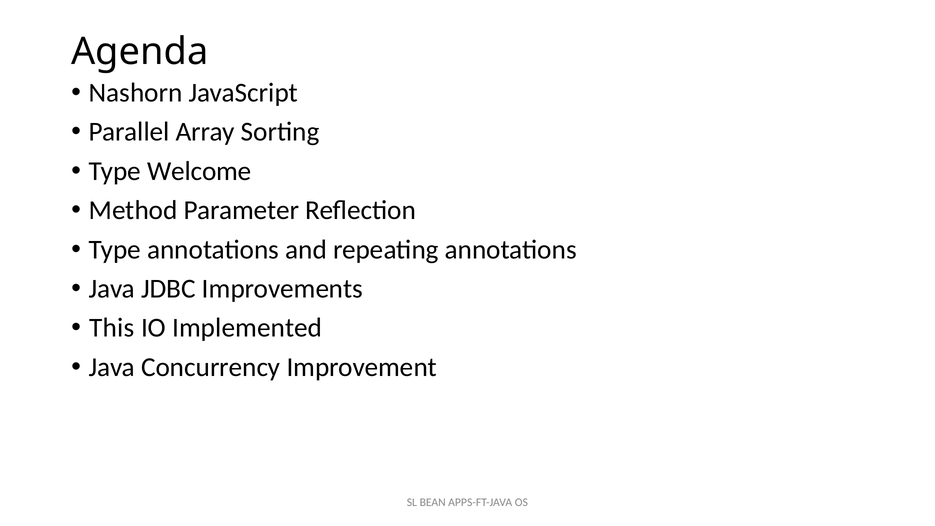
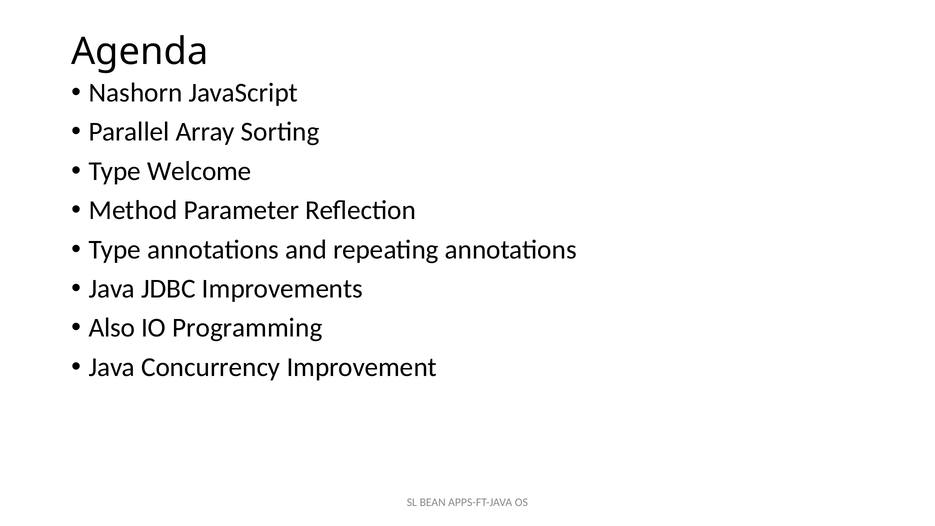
This: This -> Also
Implemented: Implemented -> Programming
